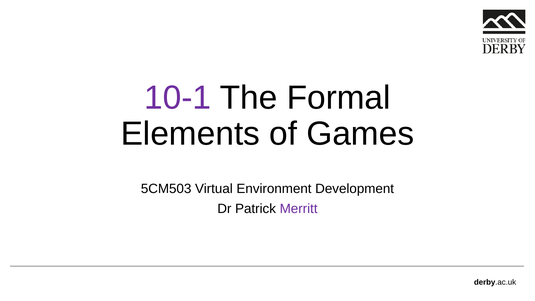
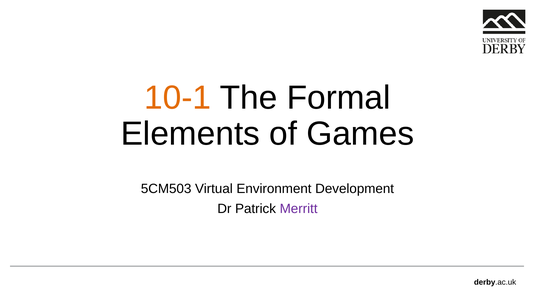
10-1 colour: purple -> orange
